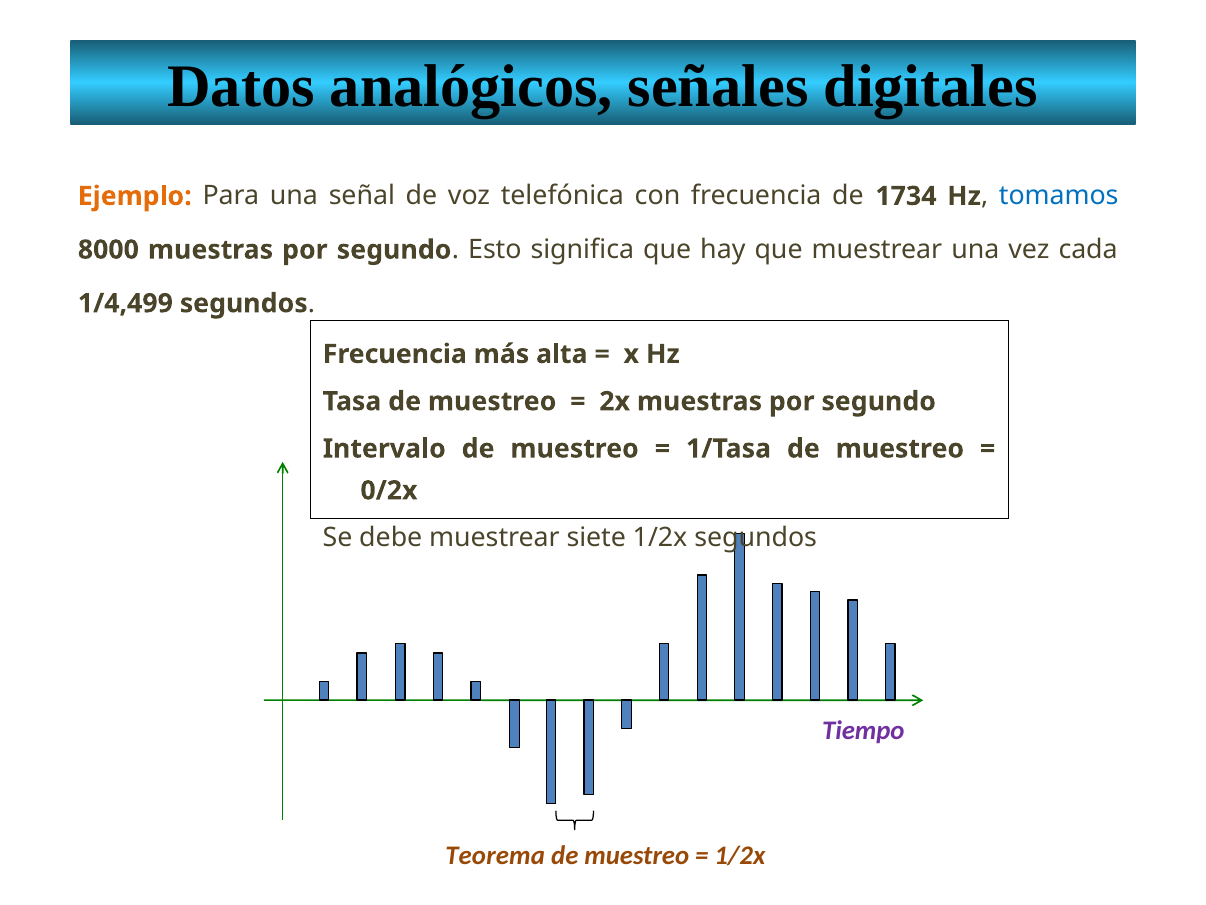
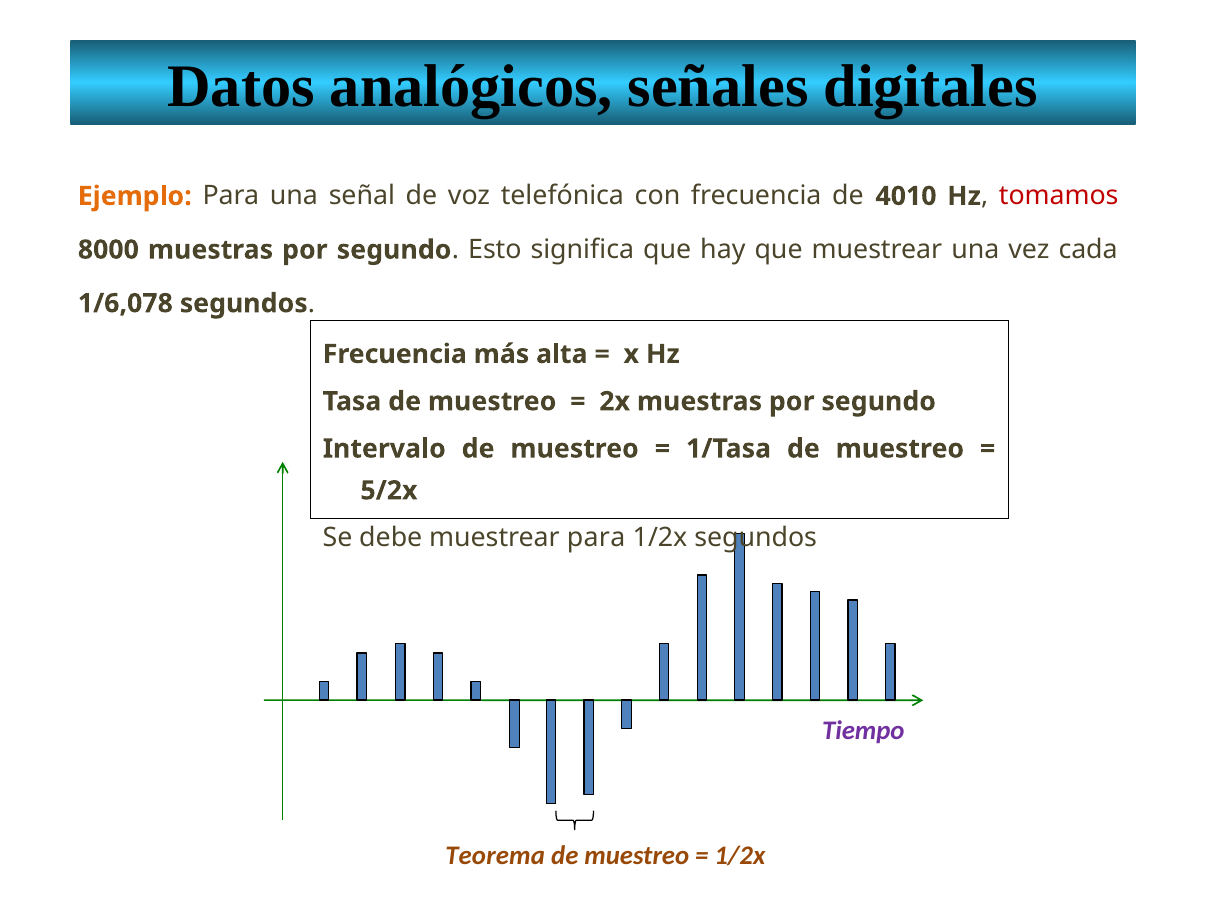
1734: 1734 -> 4010
tomamos colour: blue -> red
1/4,499: 1/4,499 -> 1/6,078
0/2x: 0/2x -> 5/2x
muestrear siete: siete -> para
